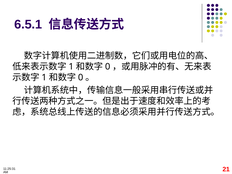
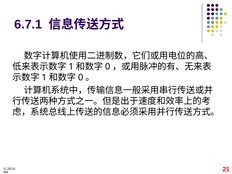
6.5.1: 6.5.1 -> 6.7.1
